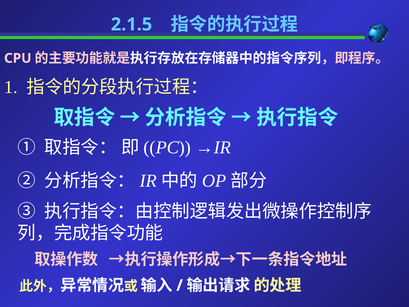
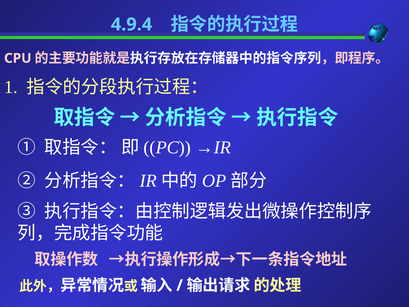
2.1.5: 2.1.5 -> 4.9.4
